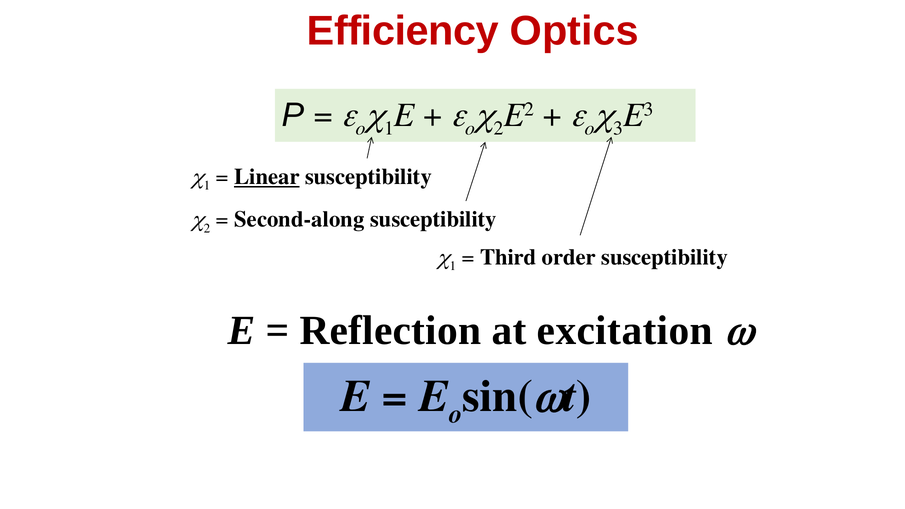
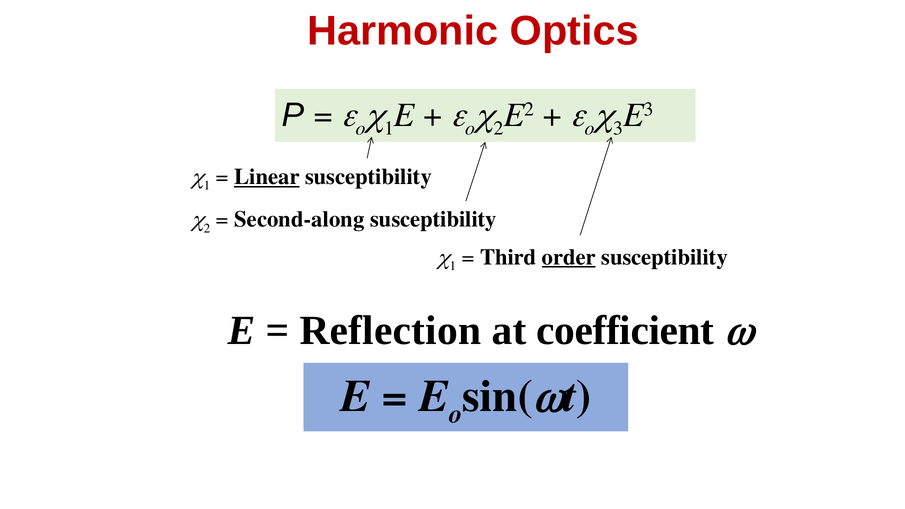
Efficiency: Efficiency -> Harmonic
order underline: none -> present
excitation: excitation -> coefficient
